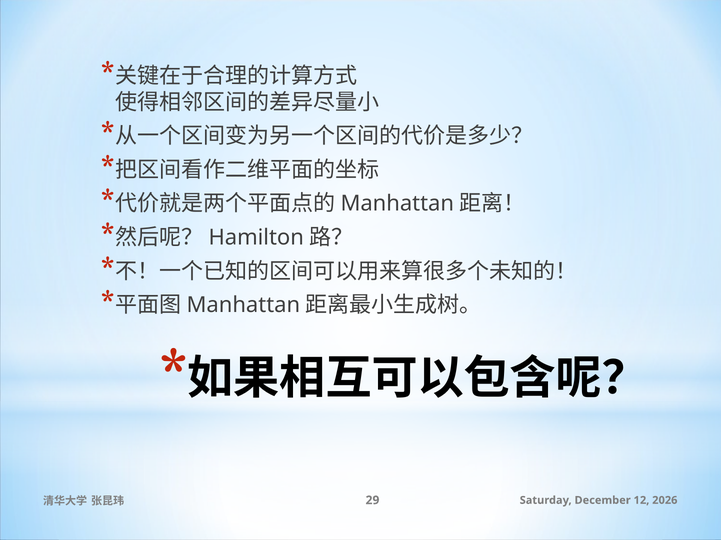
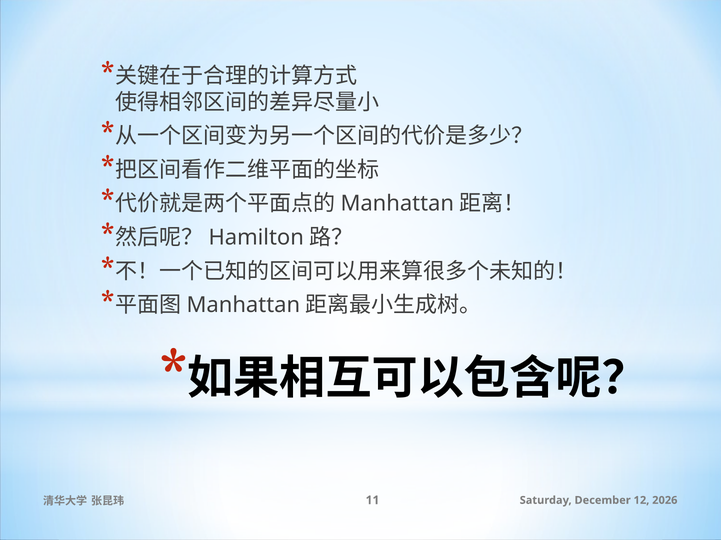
29: 29 -> 11
